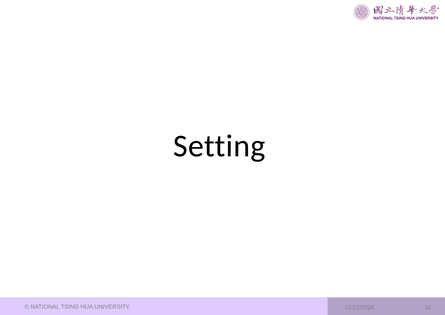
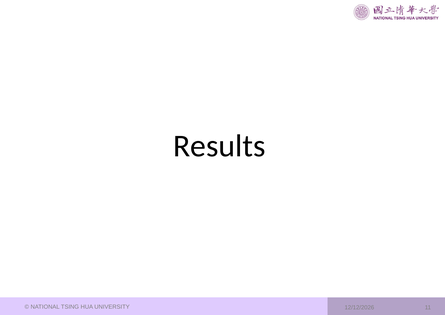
Setting: Setting -> Results
